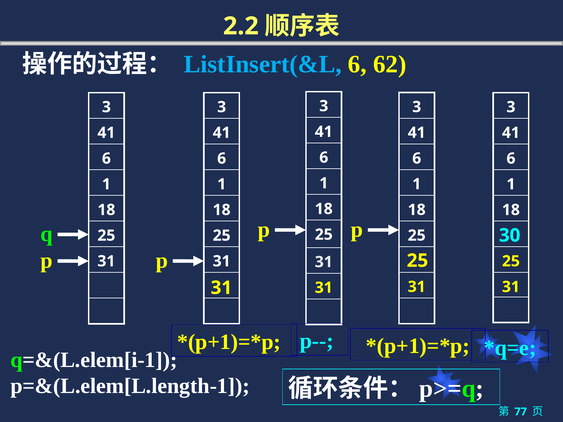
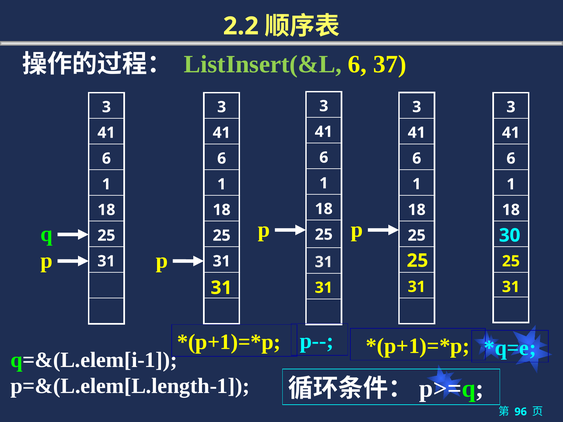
ListInsert(&L colour: light blue -> light green
62: 62 -> 37
77: 77 -> 96
